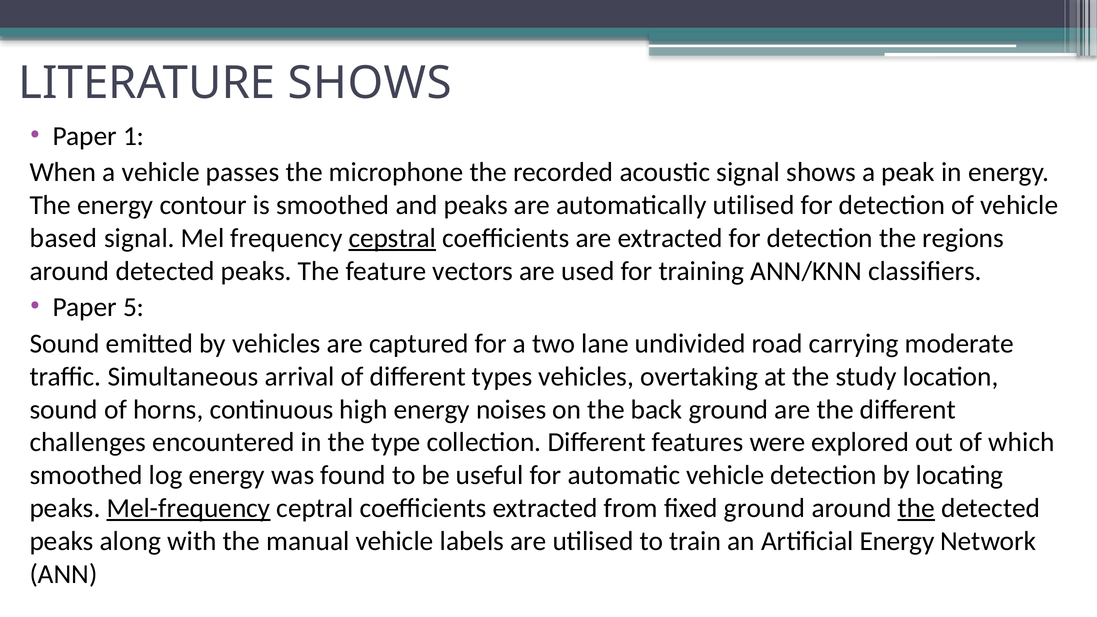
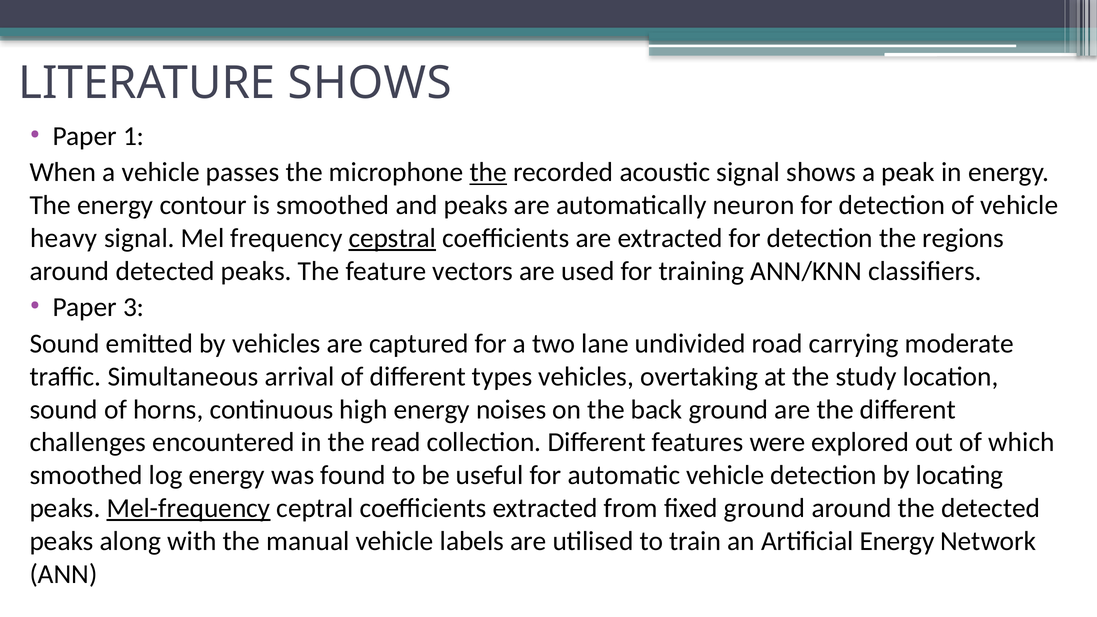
the at (488, 172) underline: none -> present
automatically utilised: utilised -> neuron
based: based -> heavy
5: 5 -> 3
type: type -> read
the at (916, 508) underline: present -> none
